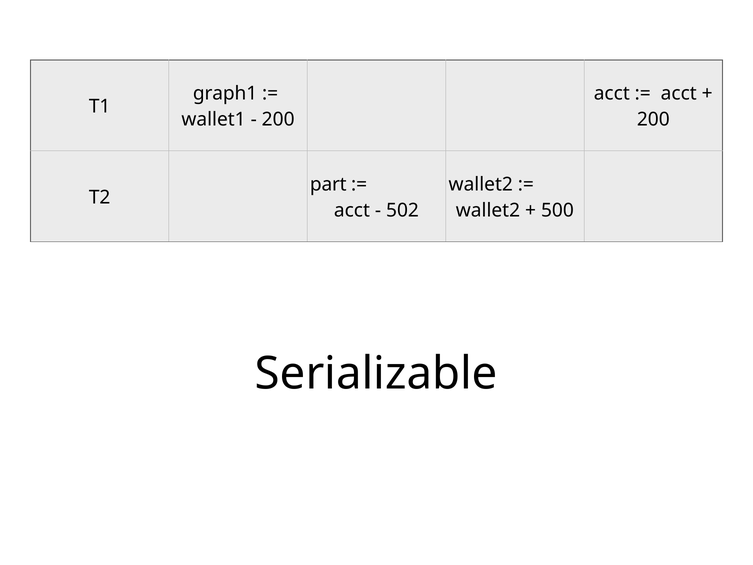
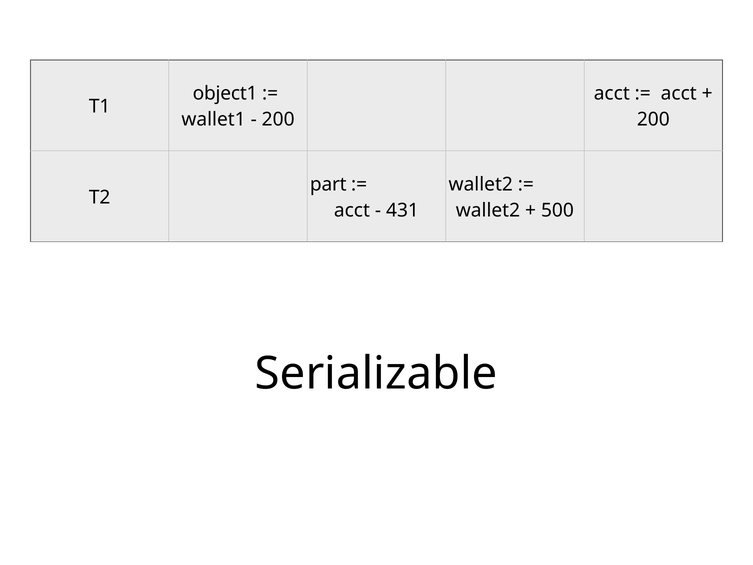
graph1: graph1 -> object1
502: 502 -> 431
